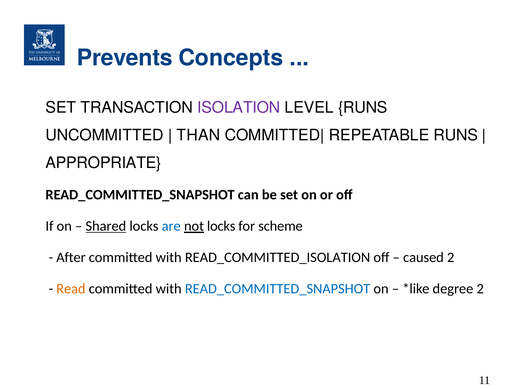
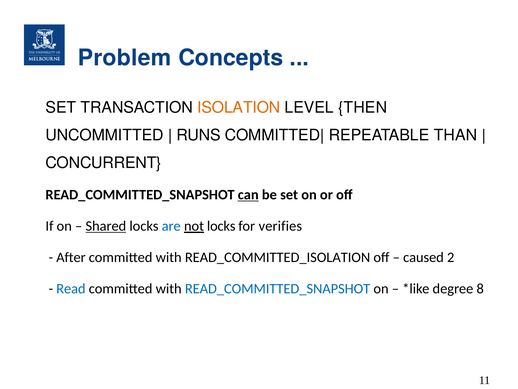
Prevents: Prevents -> Problem
ISOLATION colour: purple -> orange
LEVEL RUNS: RUNS -> THEN
THAN: THAN -> RUNS
REPEATABLE RUNS: RUNS -> THAN
APPROPRIATE: APPROPRIATE -> CONCURRENT
can underline: none -> present
scheme: scheme -> verifies
Read colour: orange -> blue
degree 2: 2 -> 8
